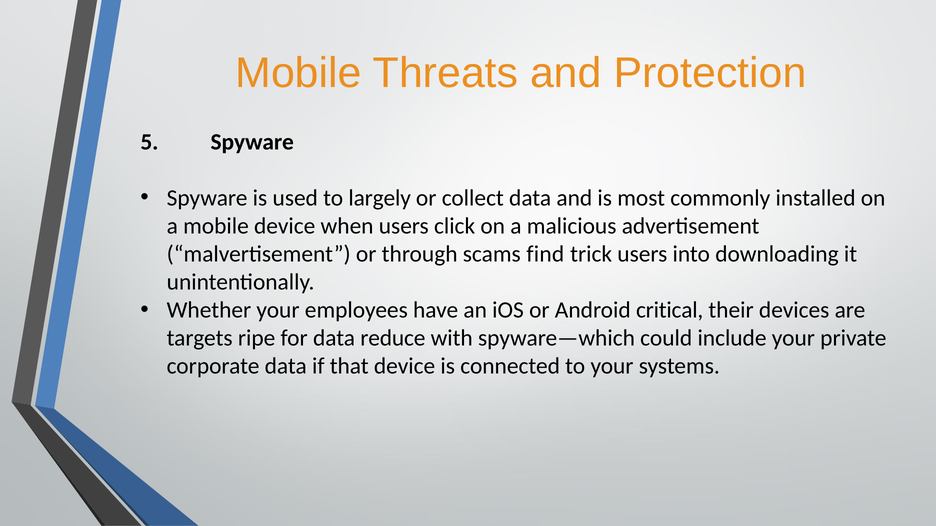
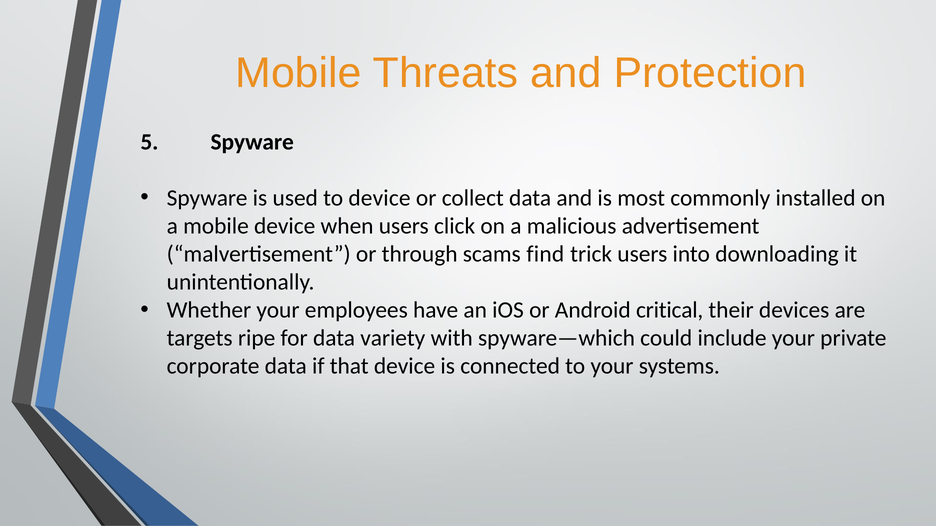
to largely: largely -> device
reduce: reduce -> variety
